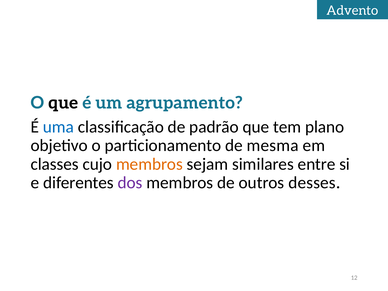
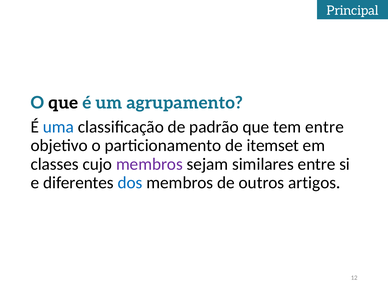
Advento: Advento -> Principal
tem plano: plano -> entre
mesma: mesma -> itemset
membros at (149, 164) colour: orange -> purple
dos colour: purple -> blue
desses: desses -> artigos
